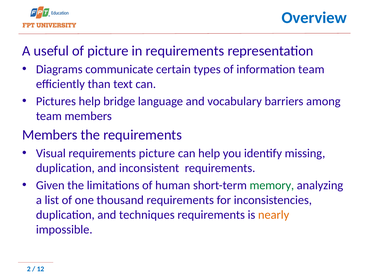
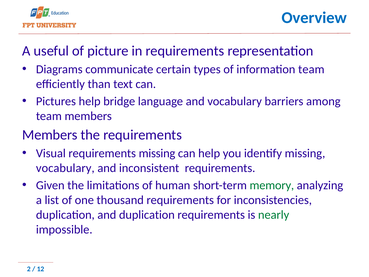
requirements picture: picture -> missing
duplication at (65, 168): duplication -> vocabulary
and techniques: techniques -> duplication
nearly colour: orange -> green
